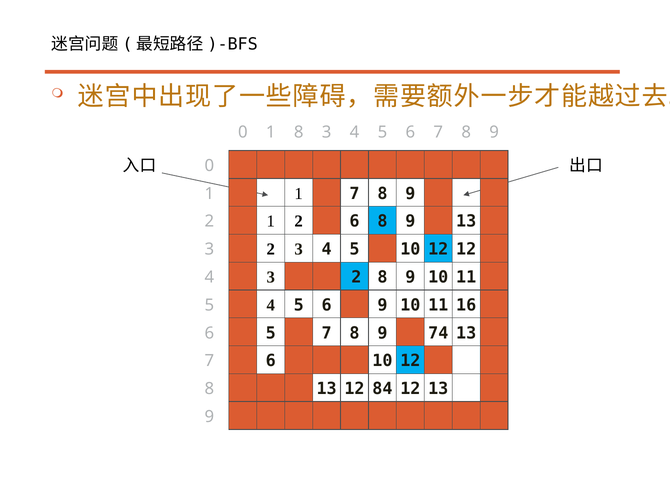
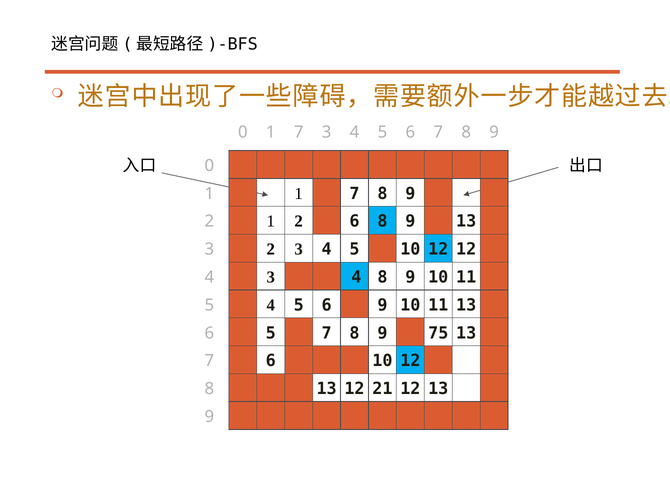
8 at (299, 132): 8 -> 7
2 at (356, 278): 2 -> 4
11 16: 16 -> 13
74: 74 -> 75
84: 84 -> 21
